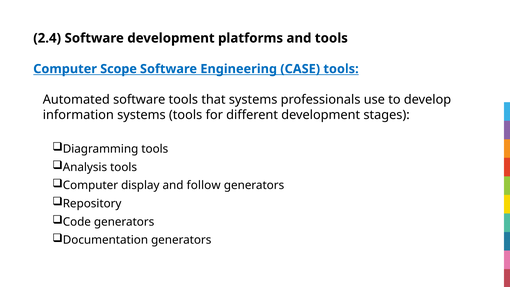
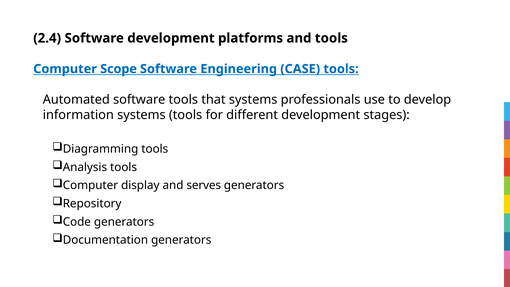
follow: follow -> serves
